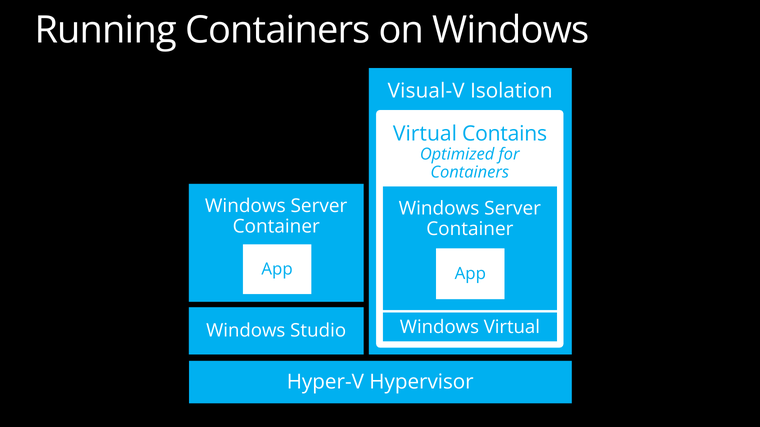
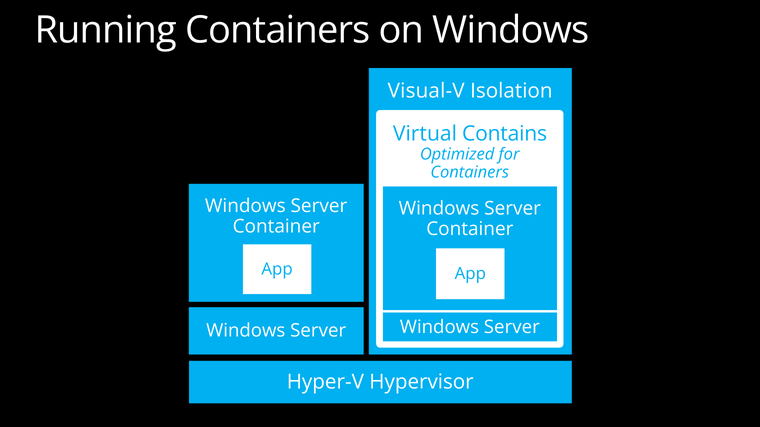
Virtual at (512, 327): Virtual -> Server
Studio at (318, 331): Studio -> Server
